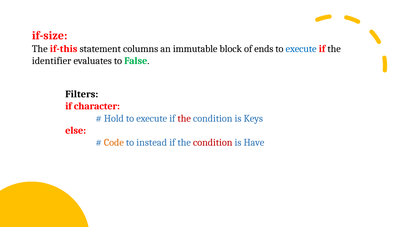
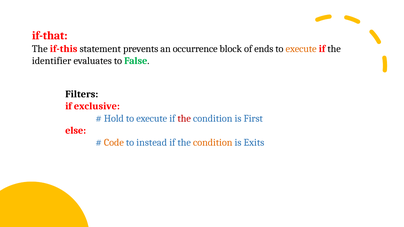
if-size: if-size -> if-that
columns: columns -> prevents
immutable: immutable -> occurrence
execute at (301, 49) colour: blue -> orange
character: character -> exclusive
Keys: Keys -> First
condition at (213, 143) colour: red -> orange
Have: Have -> Exits
